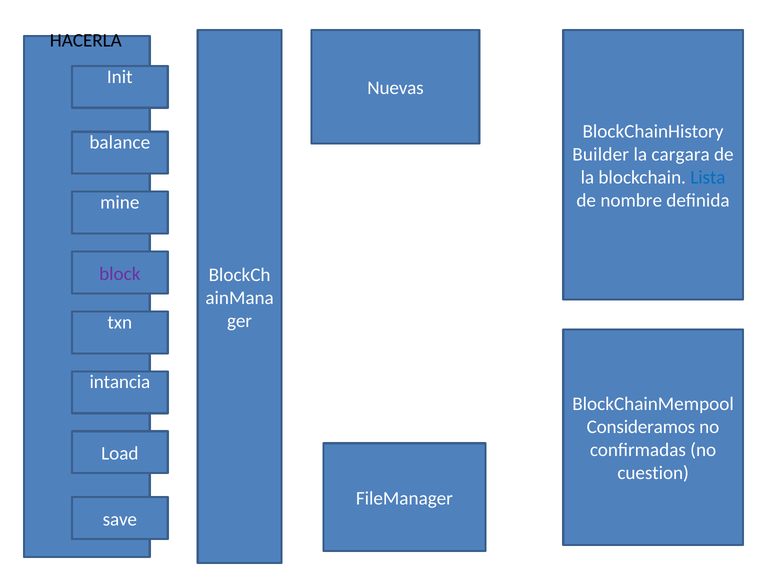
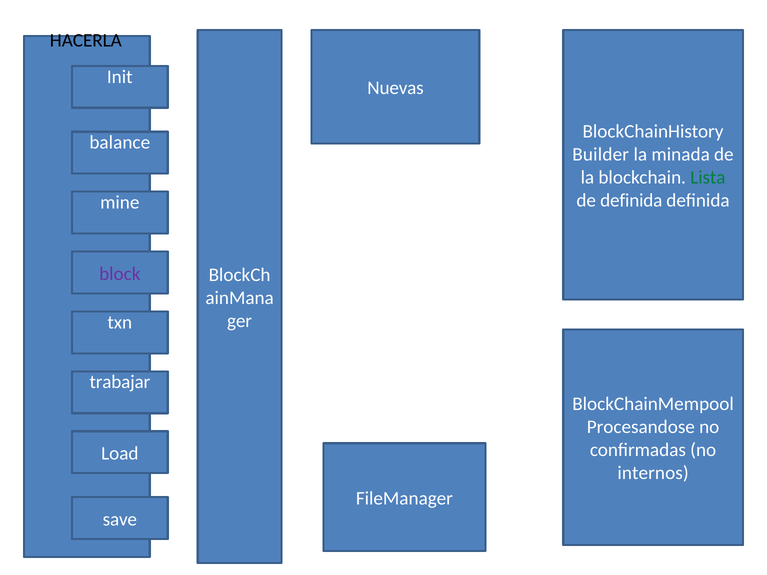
cargara: cargara -> minada
Lista colour: blue -> green
de nombre: nombre -> definida
intancia: intancia -> trabajar
Consideramos: Consideramos -> Procesandose
cuestion: cuestion -> internos
